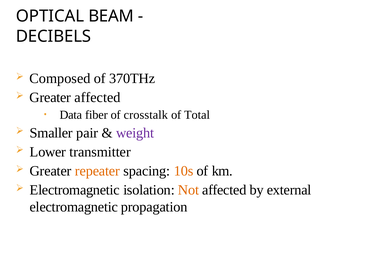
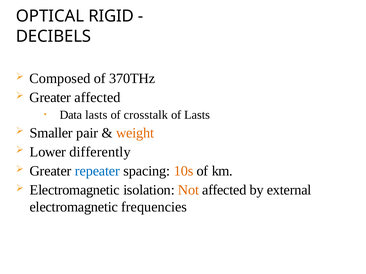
BEAM: BEAM -> RIGID
Data fiber: fiber -> lasts
of Total: Total -> Lasts
weight colour: purple -> orange
transmitter: transmitter -> differently
repeater colour: orange -> blue
propagation: propagation -> frequencies
